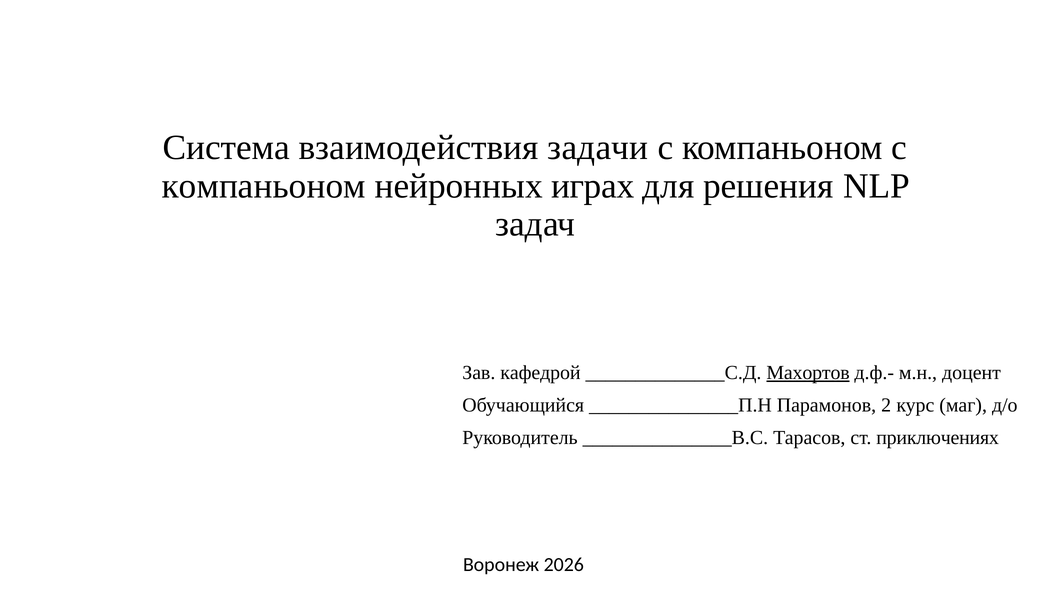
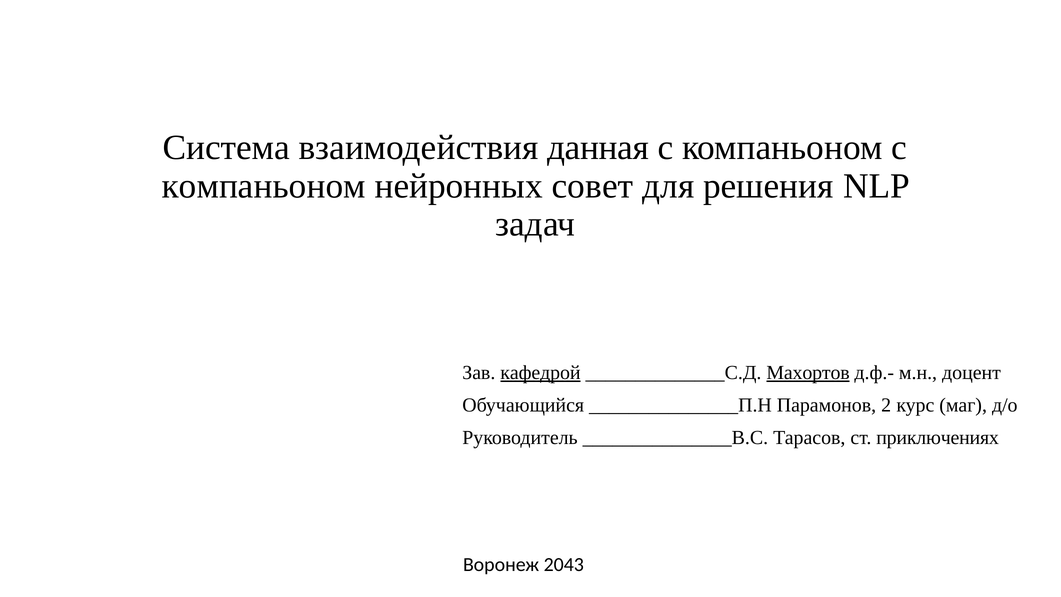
задачи: задачи -> данная
играх: играх -> совет
кафедрой underline: none -> present
2026: 2026 -> 2043
